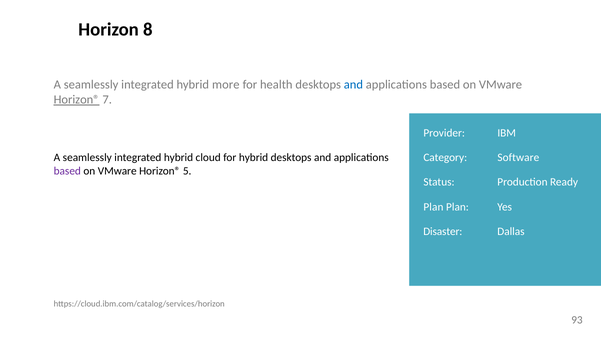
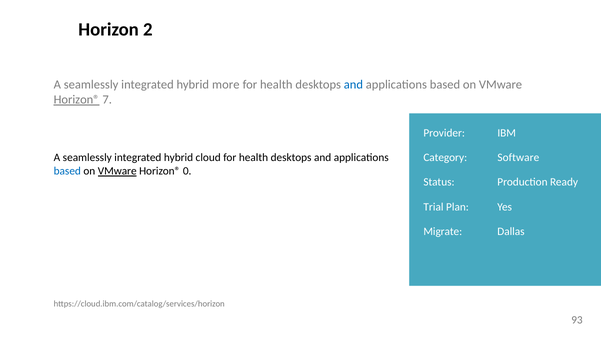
8: 8 -> 2
cloud for hybrid: hybrid -> health
based at (67, 171) colour: purple -> blue
VMware at (117, 171) underline: none -> present
5: 5 -> 0
Plan at (433, 207): Plan -> Trial
Disaster: Disaster -> Migrate
